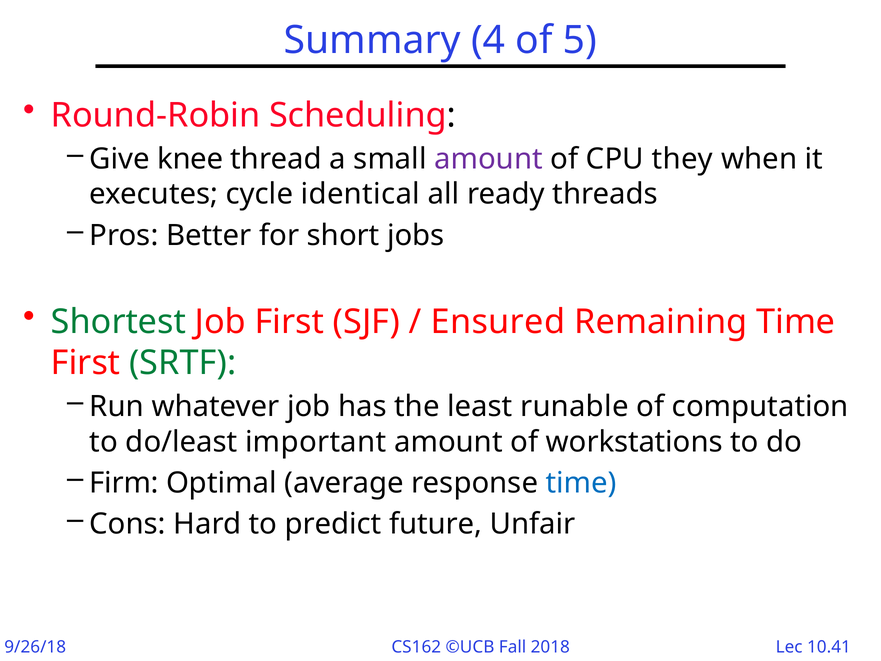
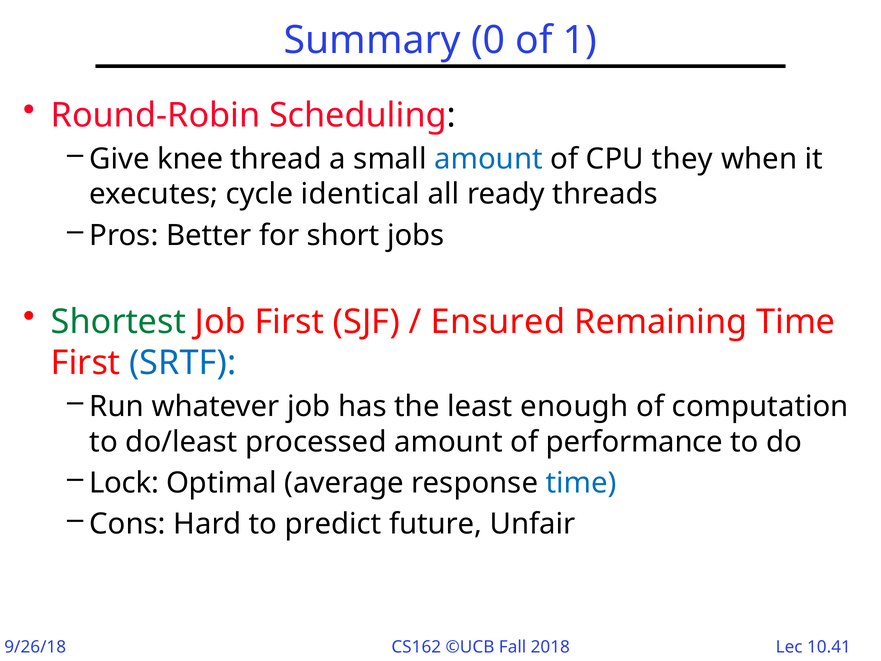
4: 4 -> 0
5: 5 -> 1
amount at (489, 159) colour: purple -> blue
SRTF colour: green -> blue
runable: runable -> enough
important: important -> processed
workstations: workstations -> performance
Firm: Firm -> Lock
